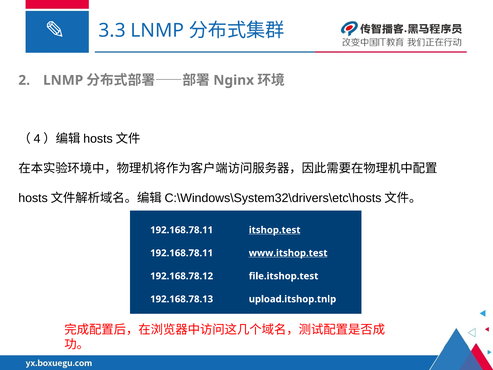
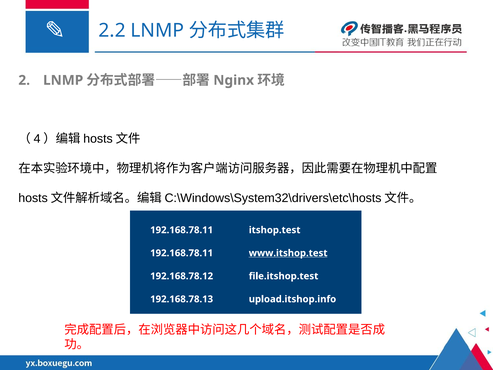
3.3: 3.3 -> 2.2
itshop.test underline: present -> none
upload.itshop.tnlp: upload.itshop.tnlp -> upload.itshop.info
